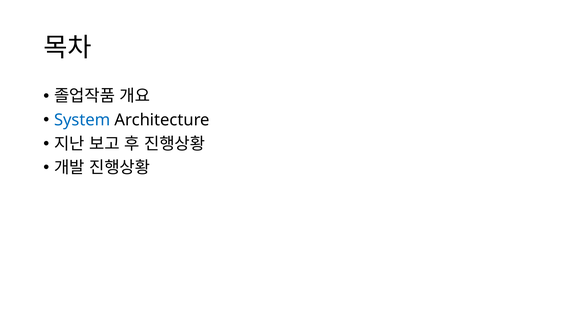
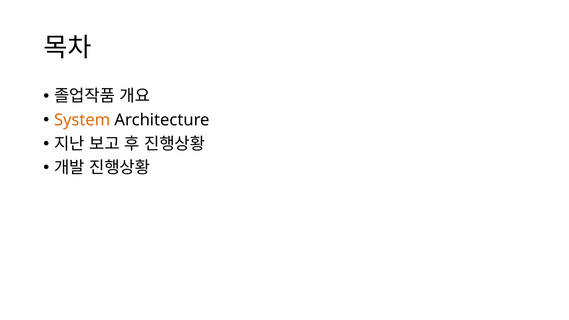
System colour: blue -> orange
